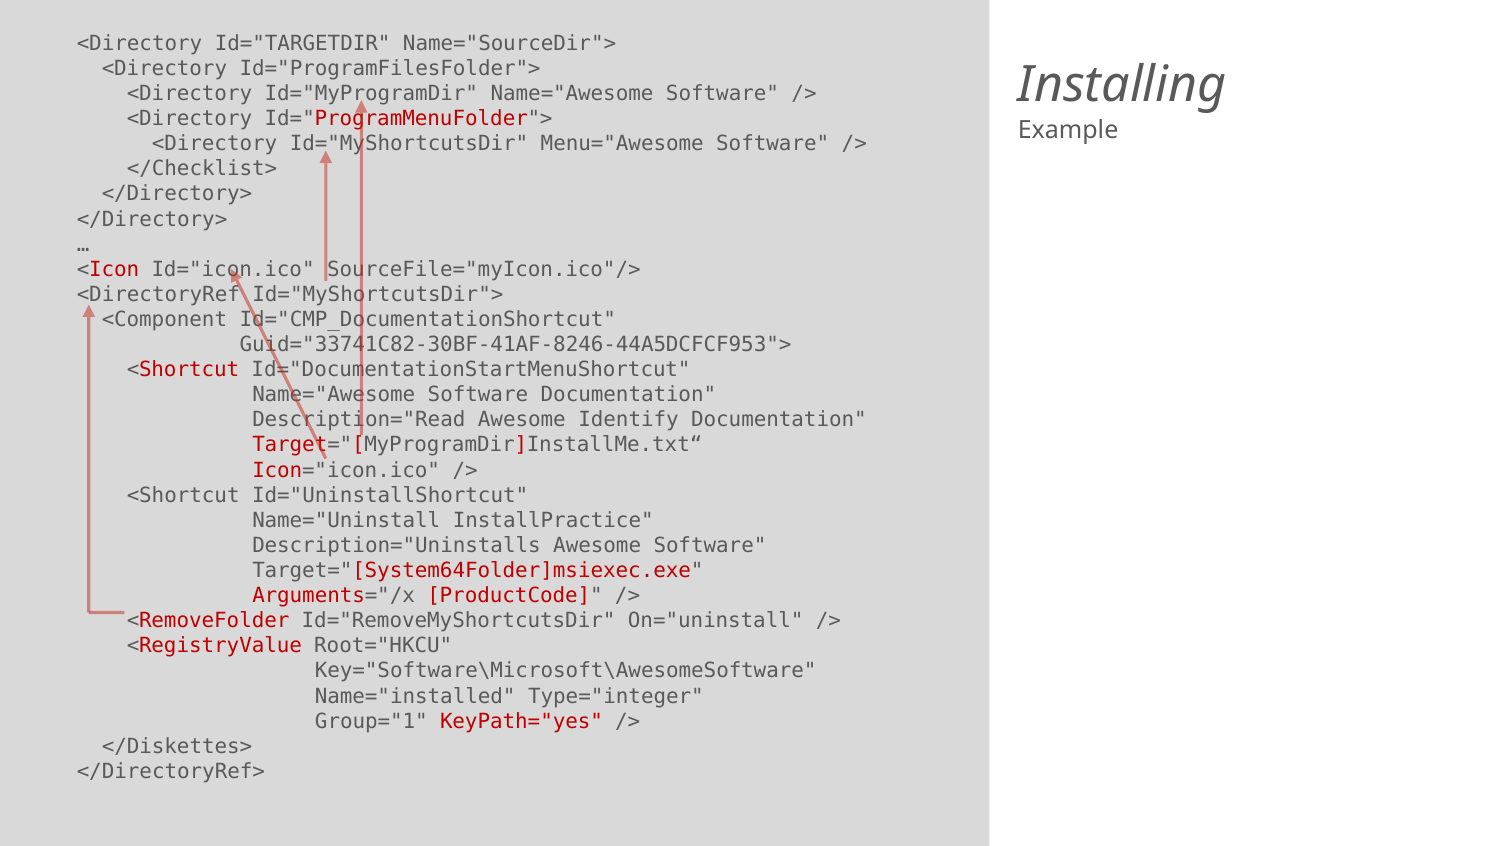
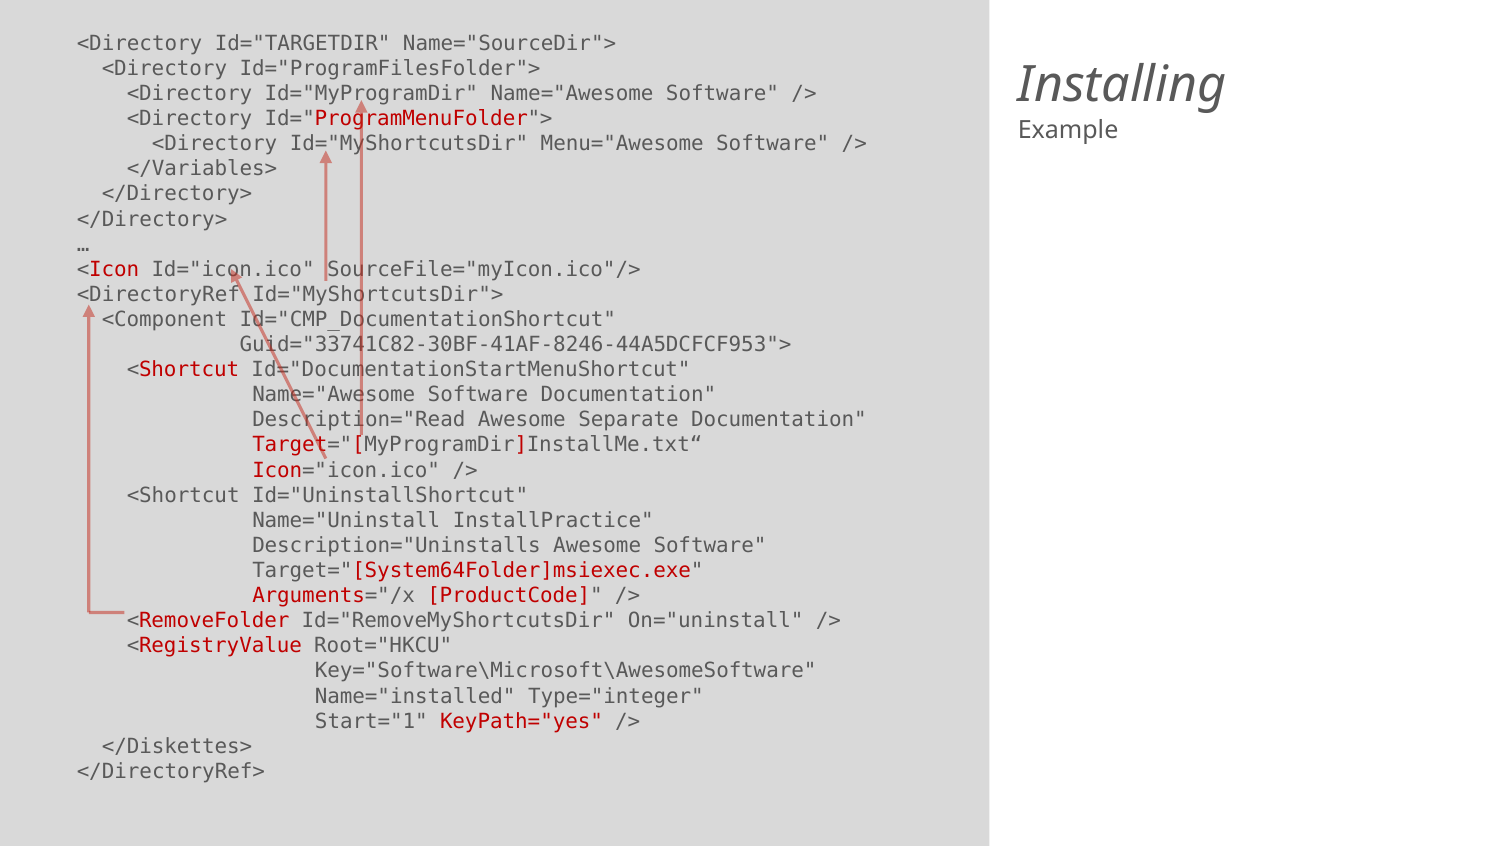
</Checklist>: </Checklist> -> </Variables>
Identify: Identify -> Separate
Group="1: Group="1 -> Start="1
